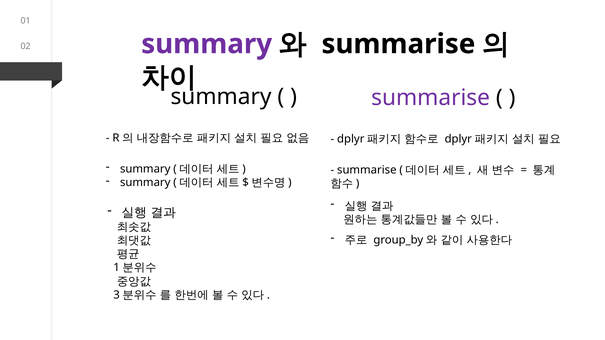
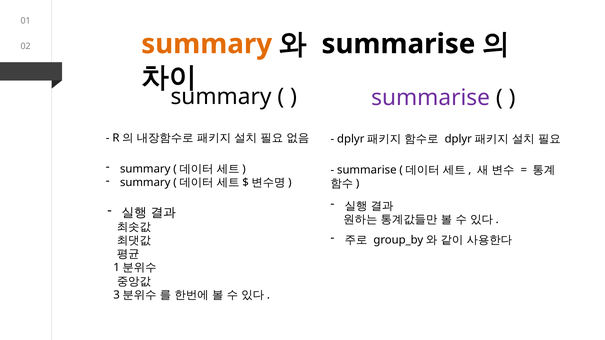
summary at (207, 44) colour: purple -> orange
